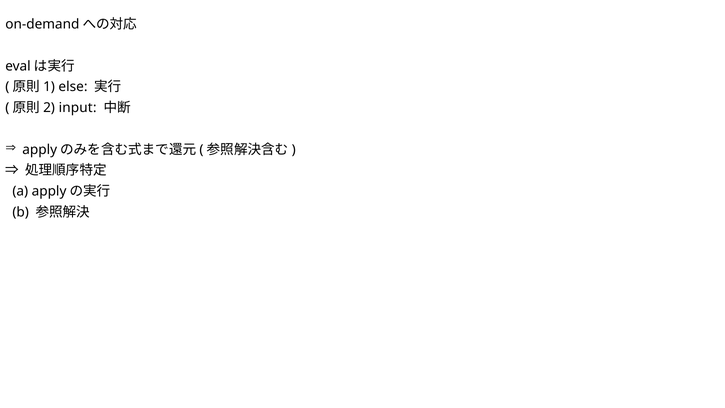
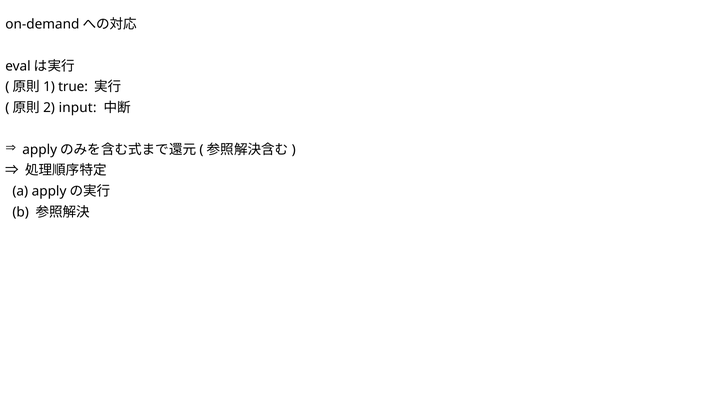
else: else -> true
